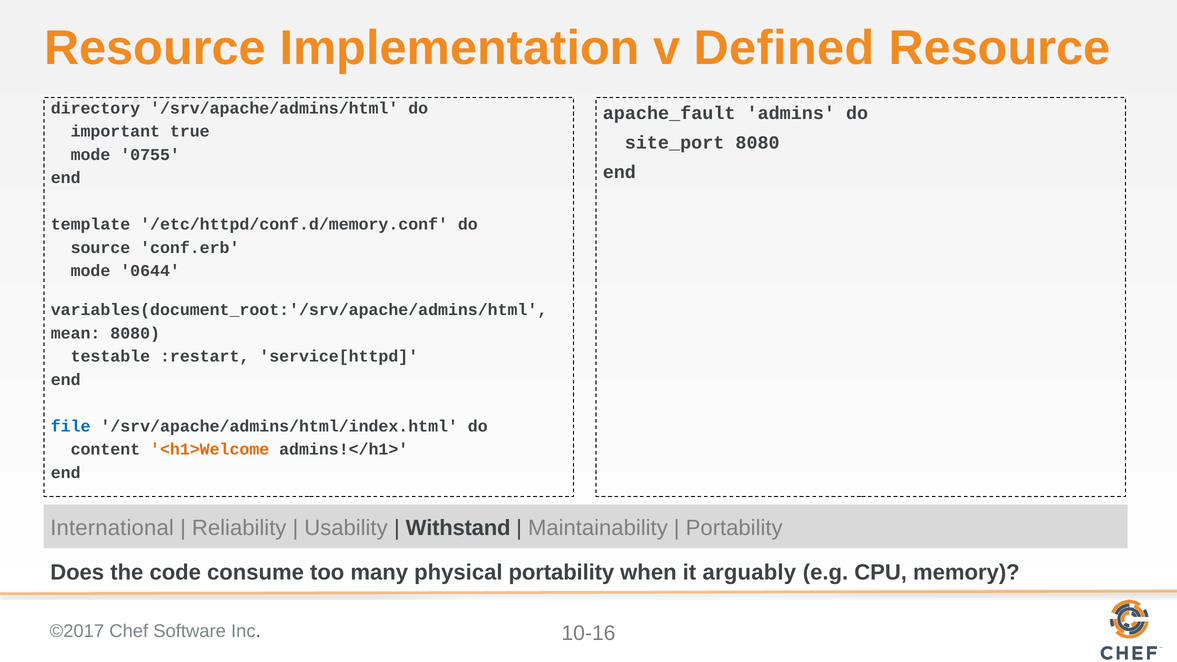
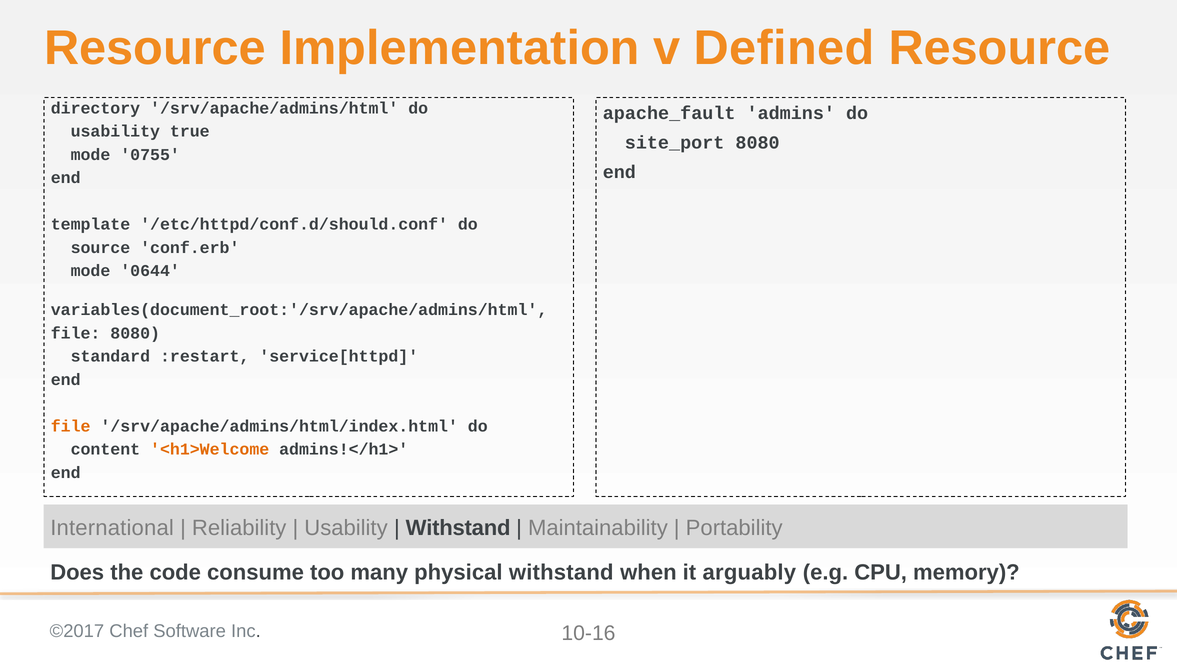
important at (115, 131): important -> usability
/etc/httpd/conf.d/memory.conf: /etc/httpd/conf.d/memory.conf -> /etc/httpd/conf.d/should.conf
mean at (76, 333): mean -> file
testable: testable -> standard
file at (71, 426) colour: blue -> orange
physical portability: portability -> withstand
